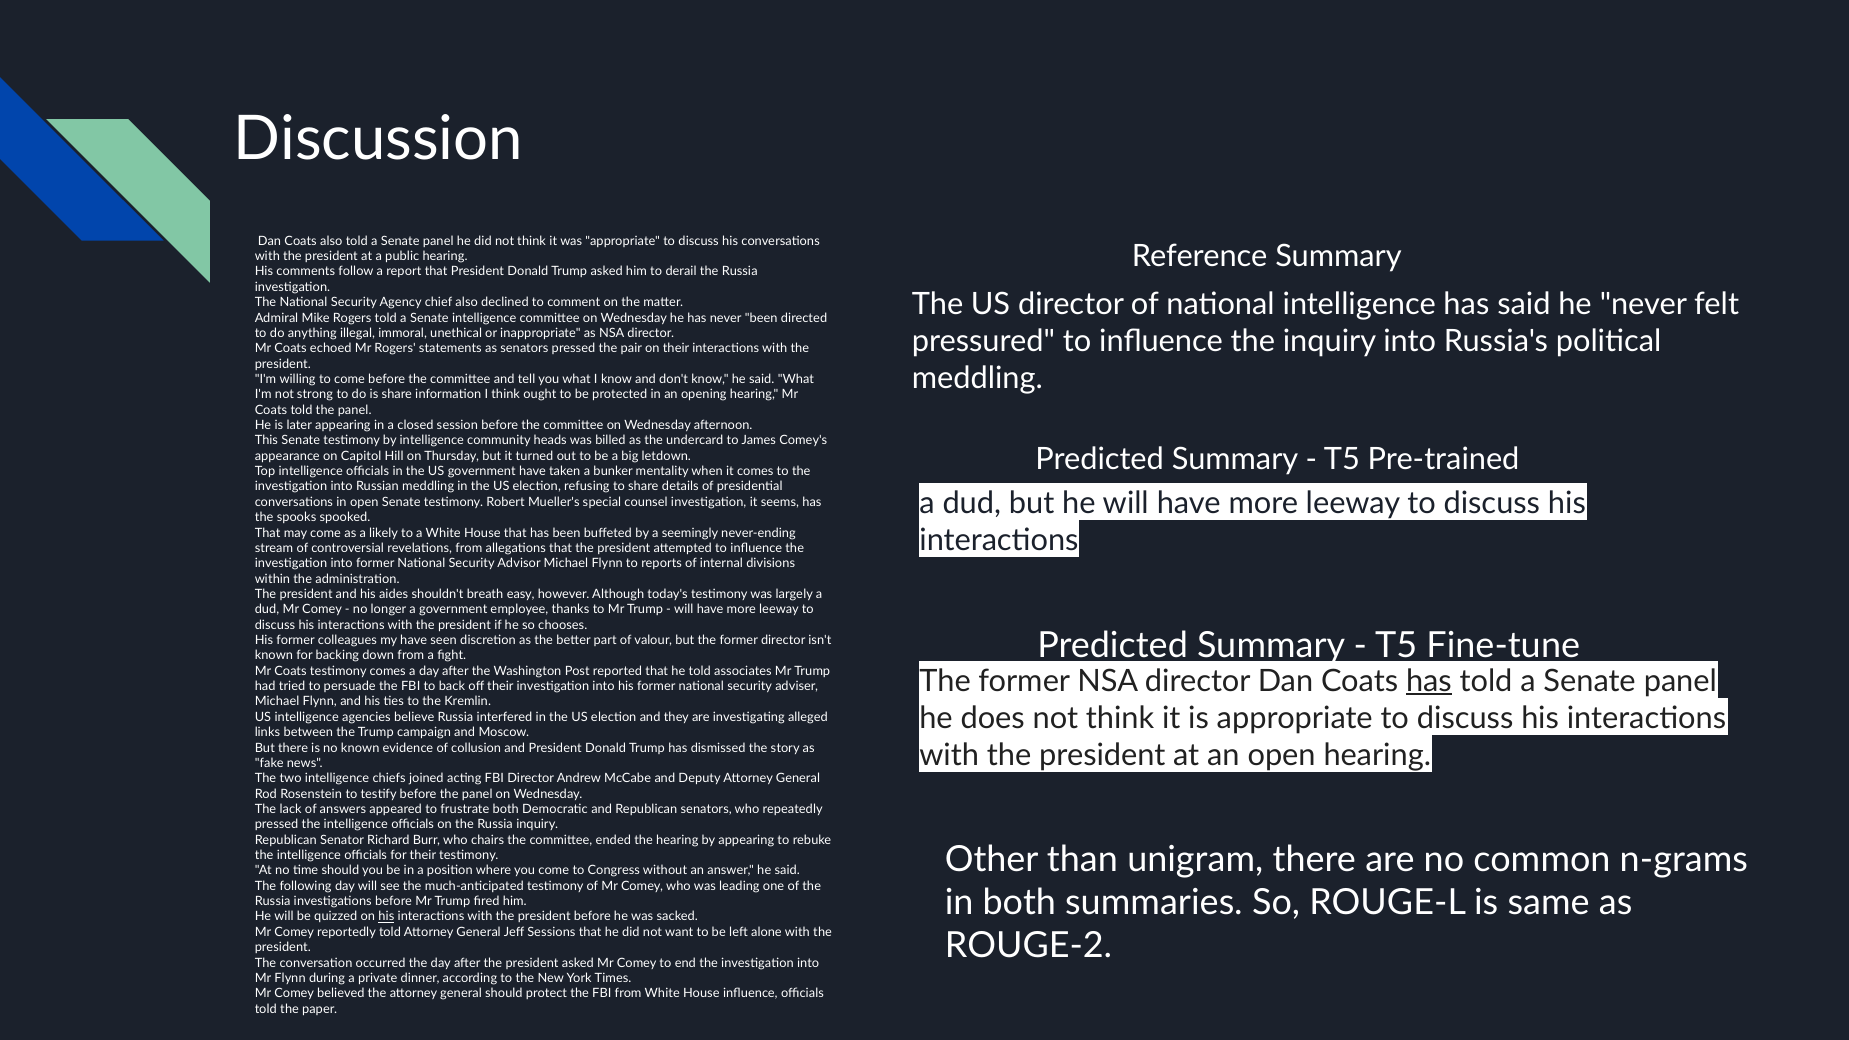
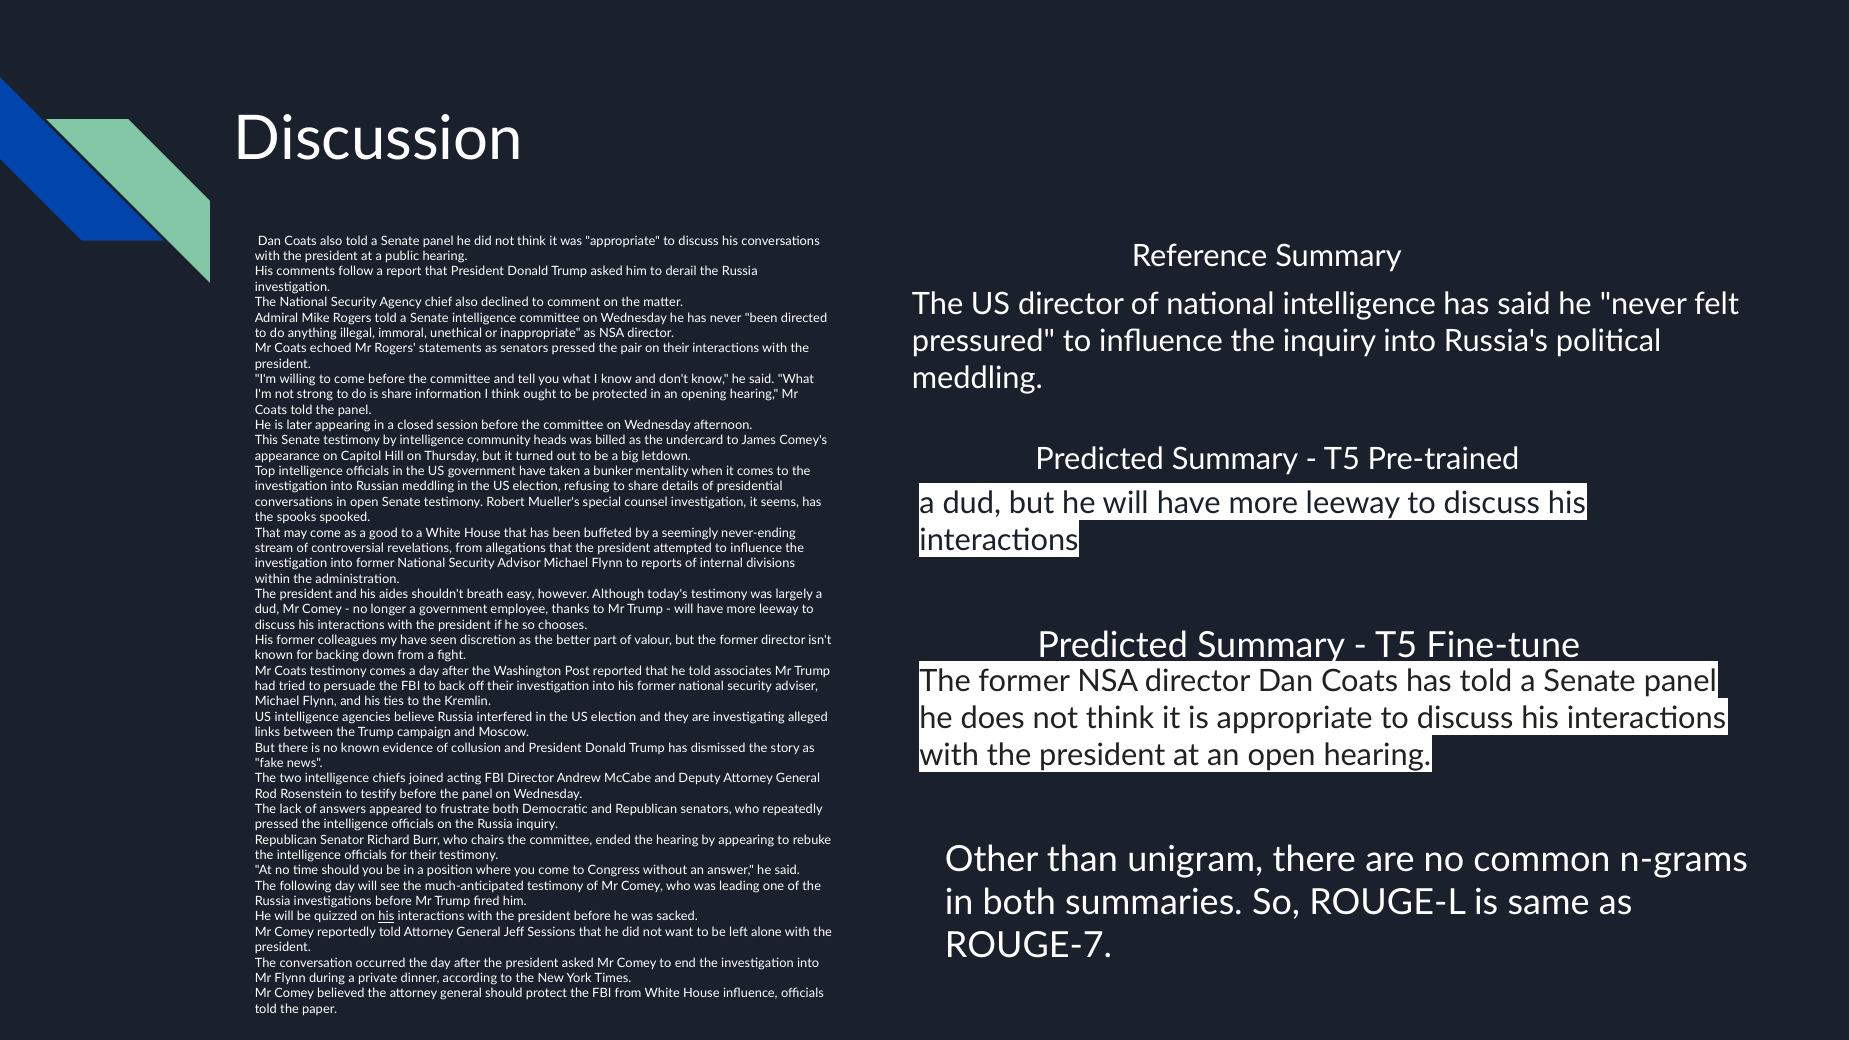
likely: likely -> good
has at (1429, 681) underline: present -> none
ROUGE-2: ROUGE-2 -> ROUGE-7
